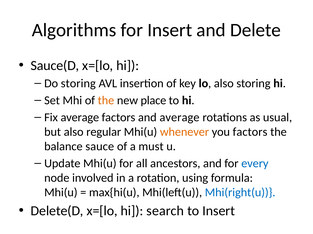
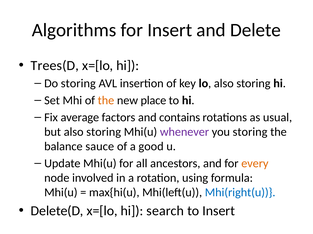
Sauce(D: Sauce(D -> Trees(D
and average: average -> contains
but also regular: regular -> storing
whenever colour: orange -> purple
you factors: factors -> storing
must: must -> good
every colour: blue -> orange
